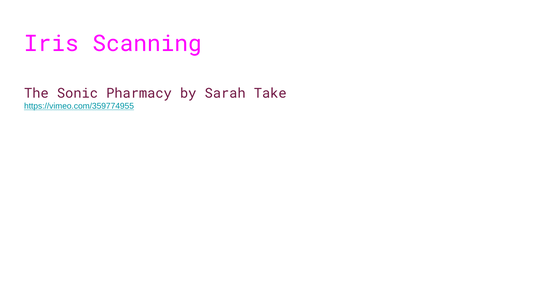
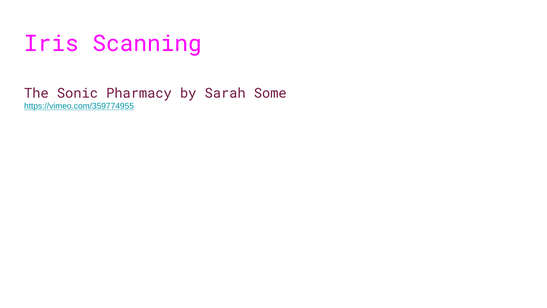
Take: Take -> Some
